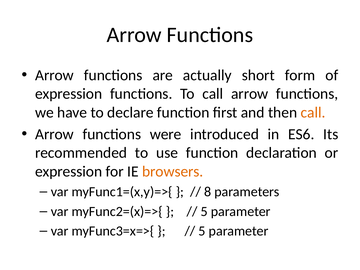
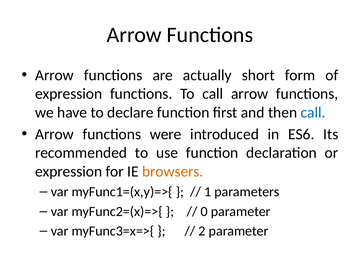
call at (313, 112) colour: orange -> blue
8: 8 -> 1
5 at (204, 211): 5 -> 0
5 at (202, 231): 5 -> 2
